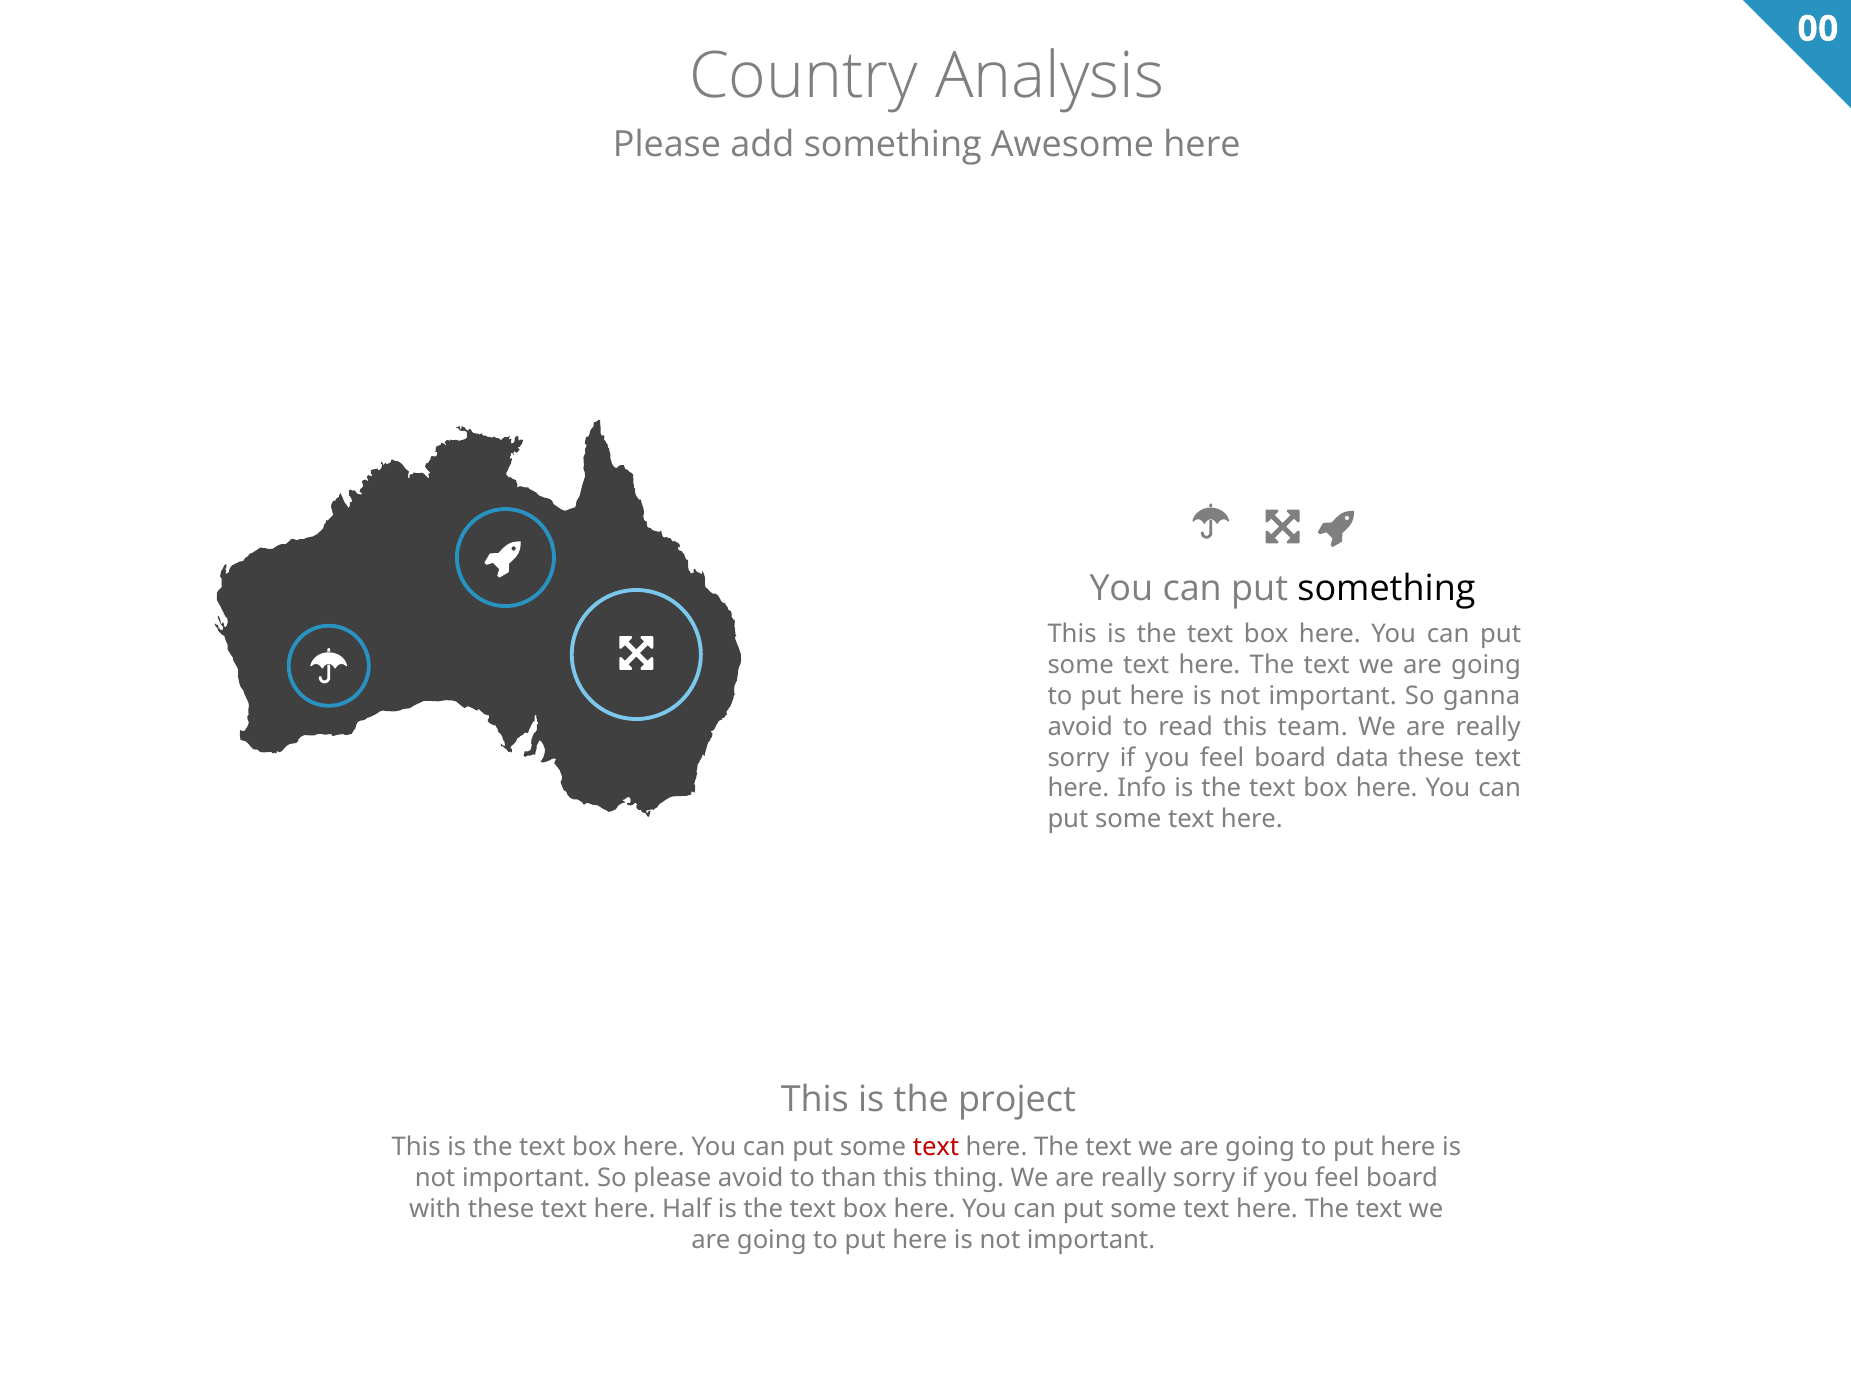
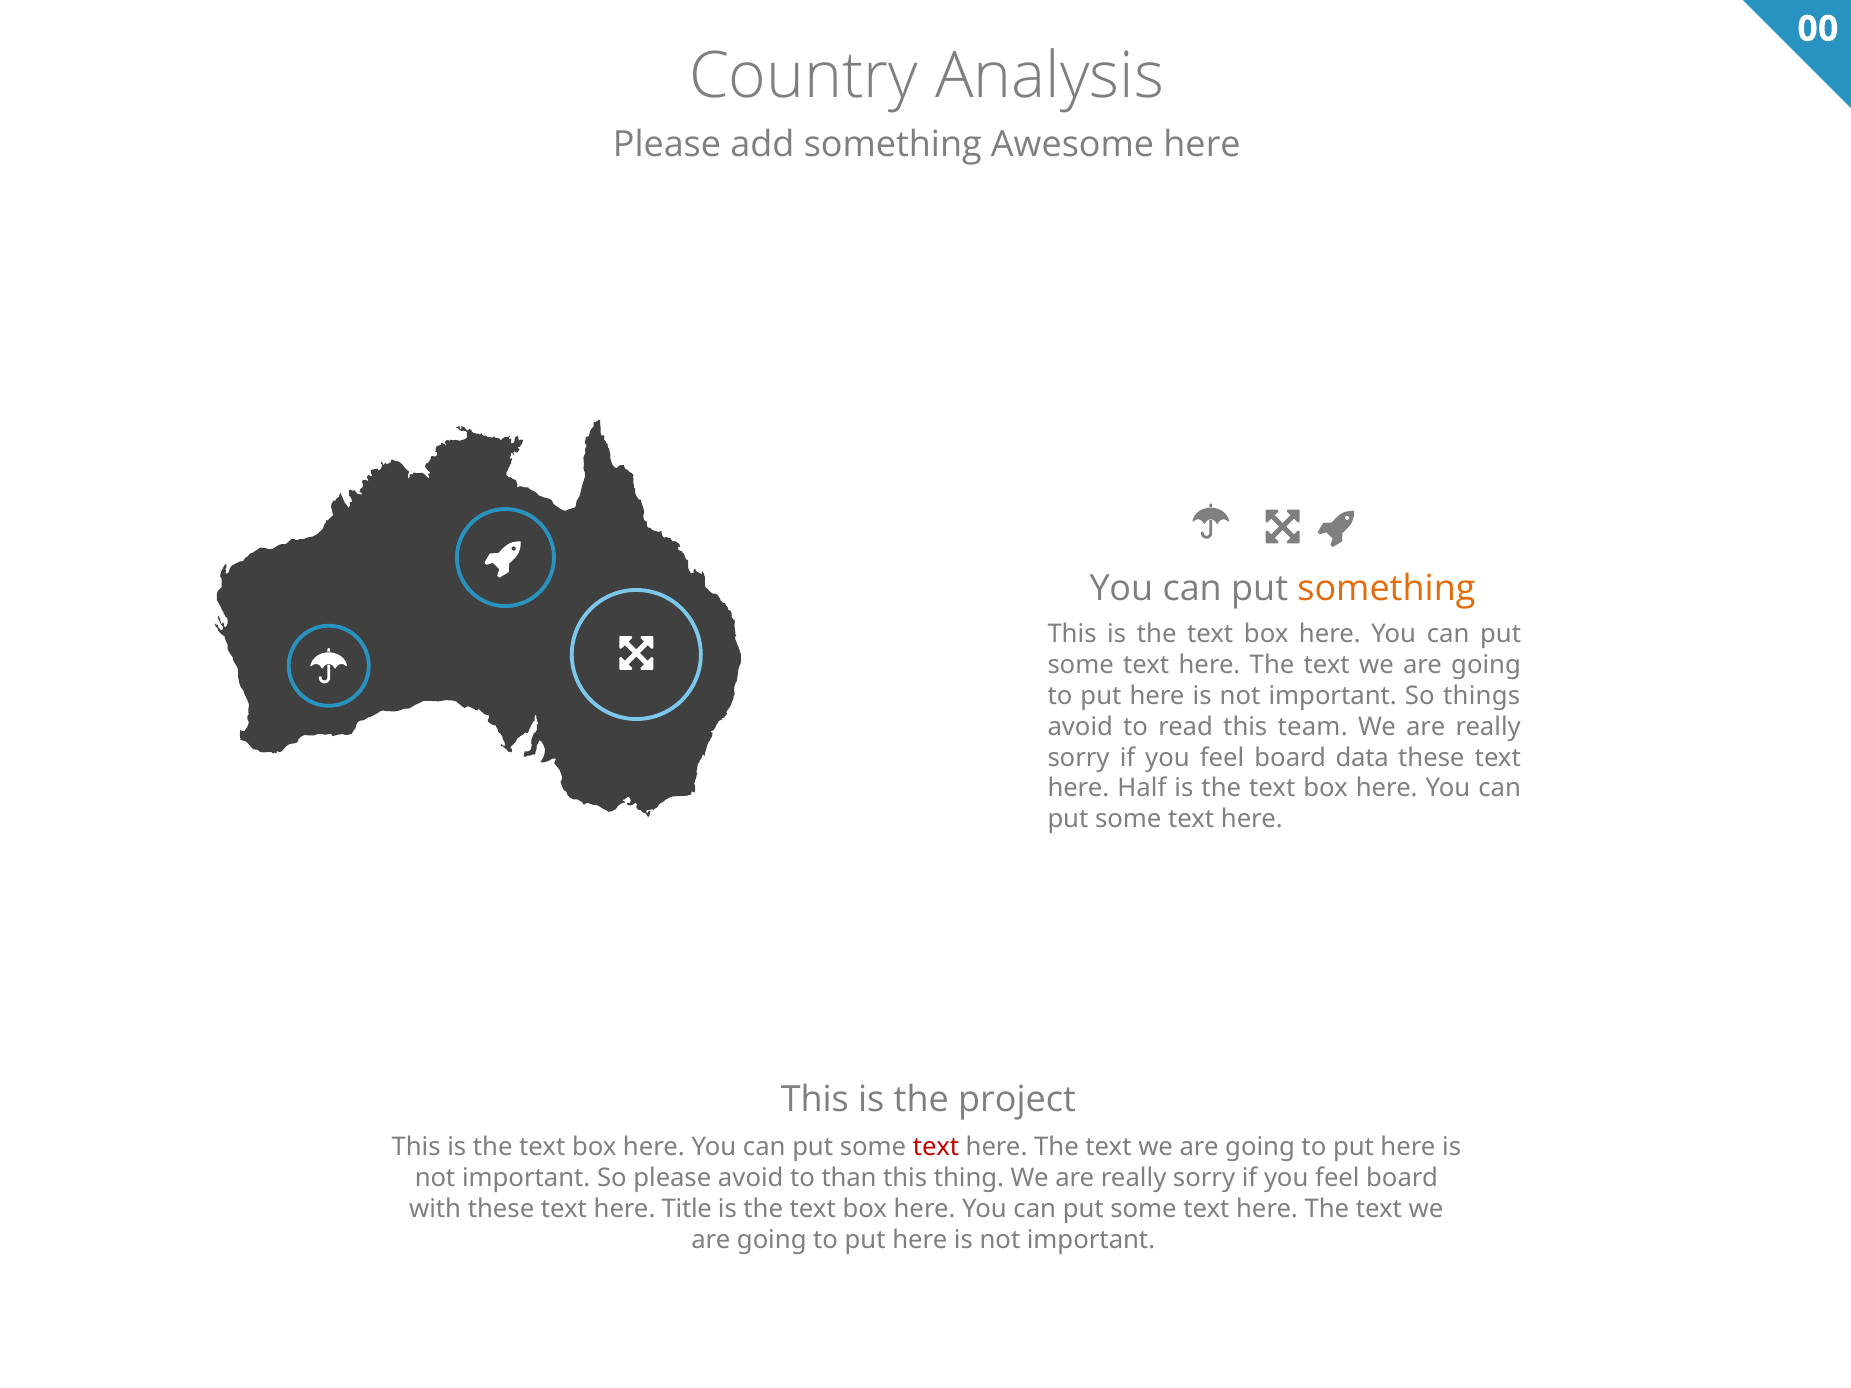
something at (1386, 588) colour: black -> orange
ganna: ganna -> things
Info: Info -> Half
Half: Half -> Title
